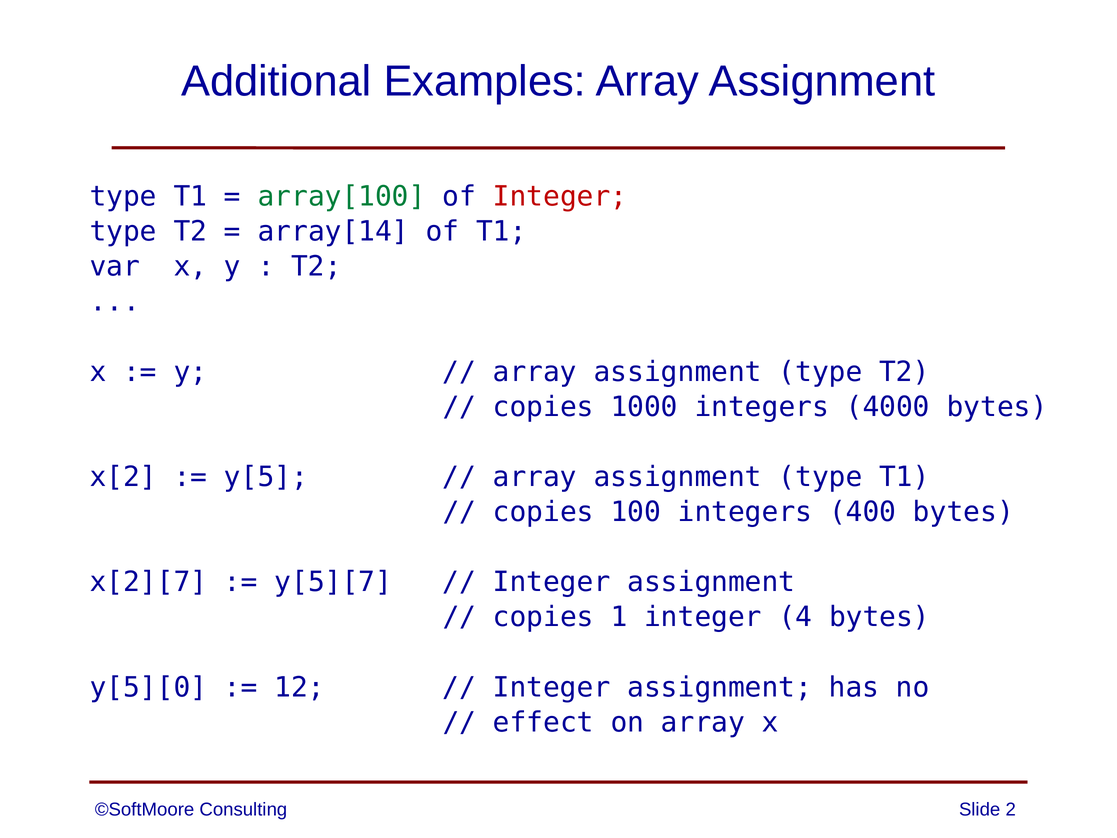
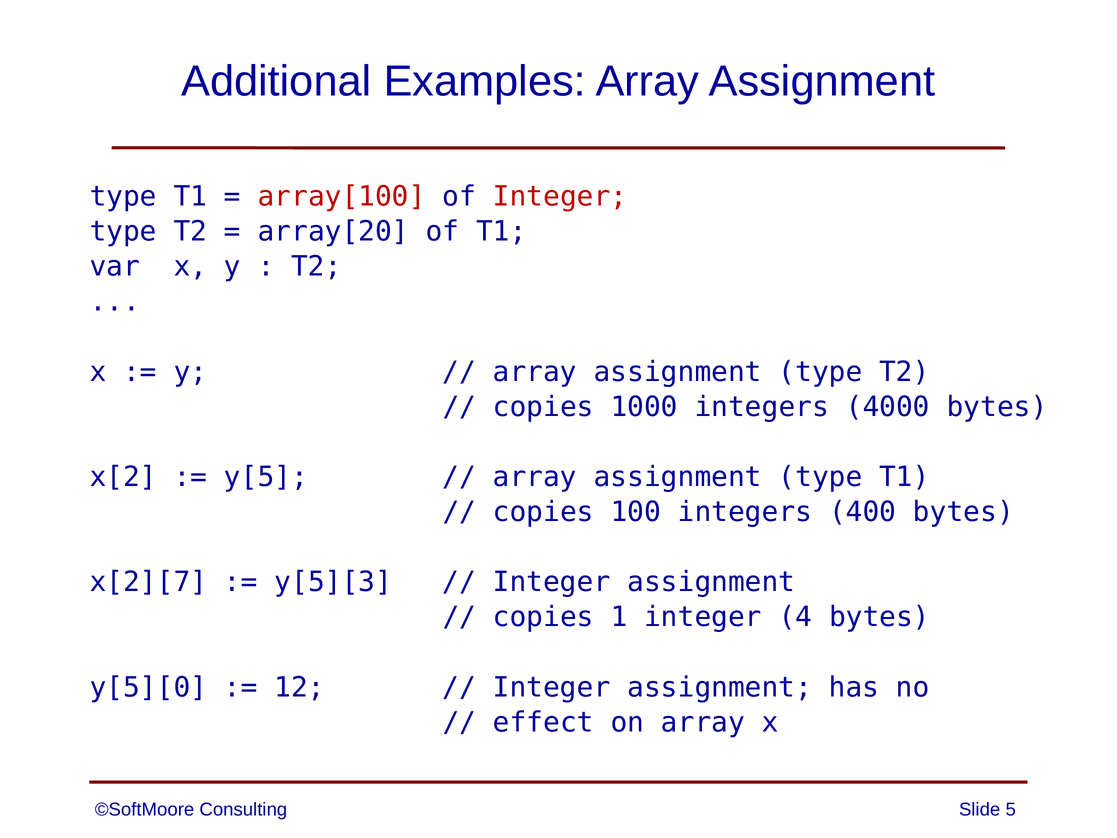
array[100 colour: green -> red
array[14: array[14 -> array[20
y[5][7: y[5][7 -> y[5][3
2: 2 -> 5
